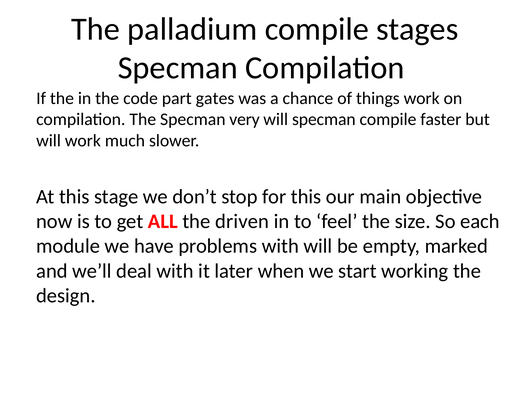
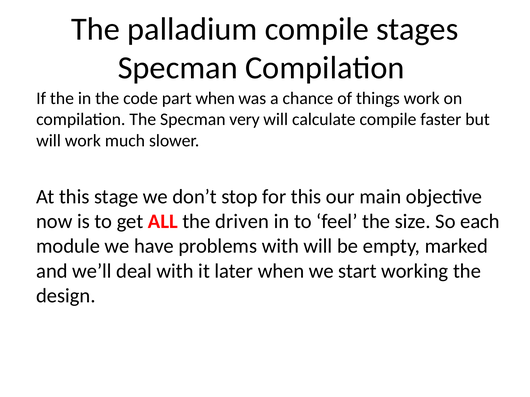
part gates: gates -> when
will specman: specman -> calculate
